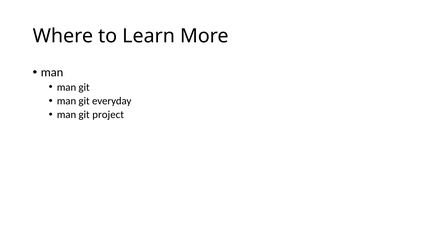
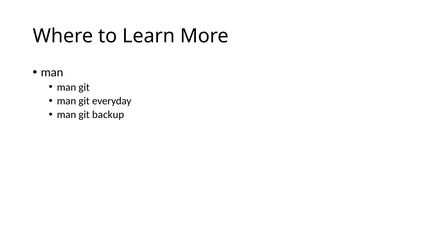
project: project -> backup
